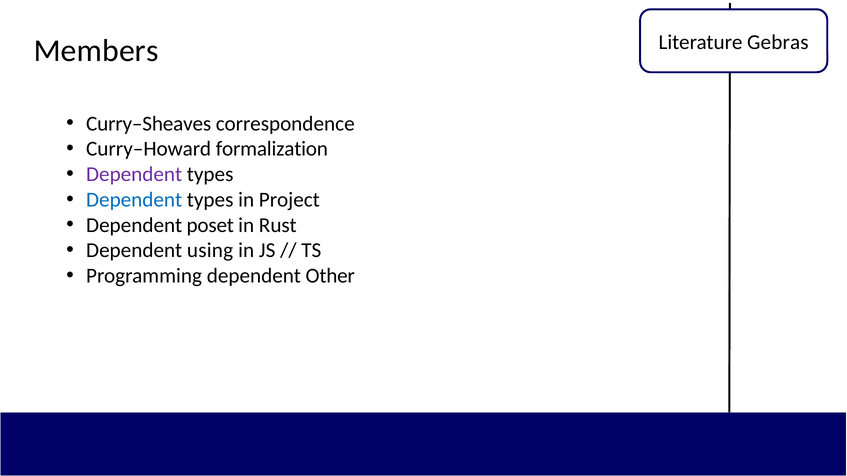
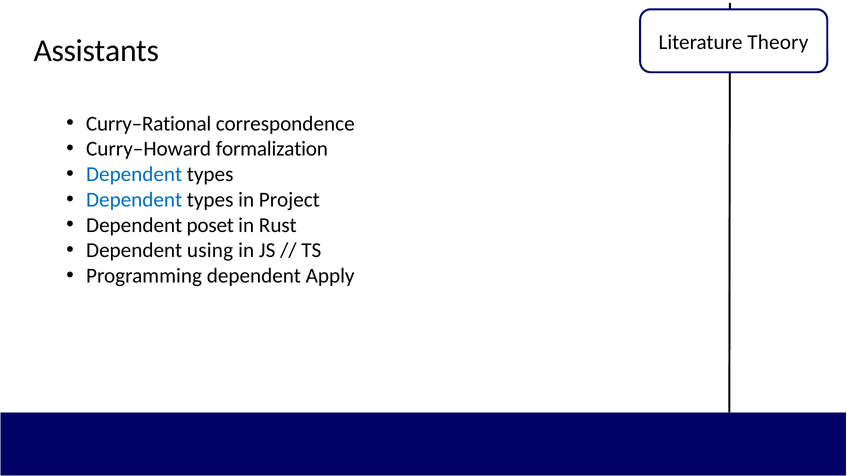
Gebras: Gebras -> Theory
Members: Members -> Assistants
Curry–Sheaves: Curry–Sheaves -> Curry–Rational
Dependent at (134, 174) colour: purple -> blue
Other: Other -> Apply
